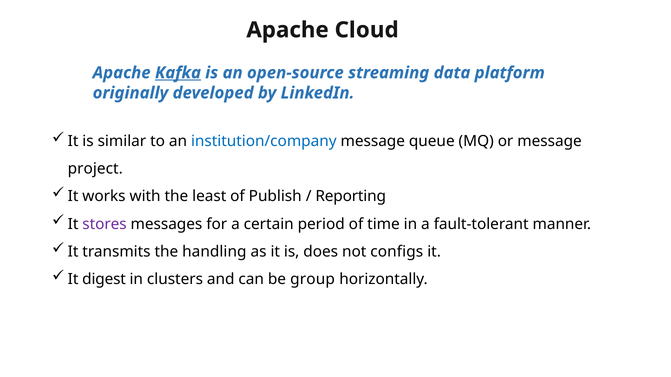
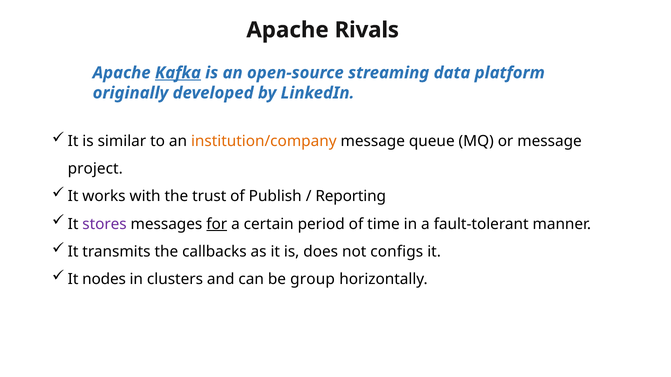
Cloud: Cloud -> Rivals
institution/company colour: blue -> orange
least: least -> trust
for underline: none -> present
handling: handling -> callbacks
digest: digest -> nodes
